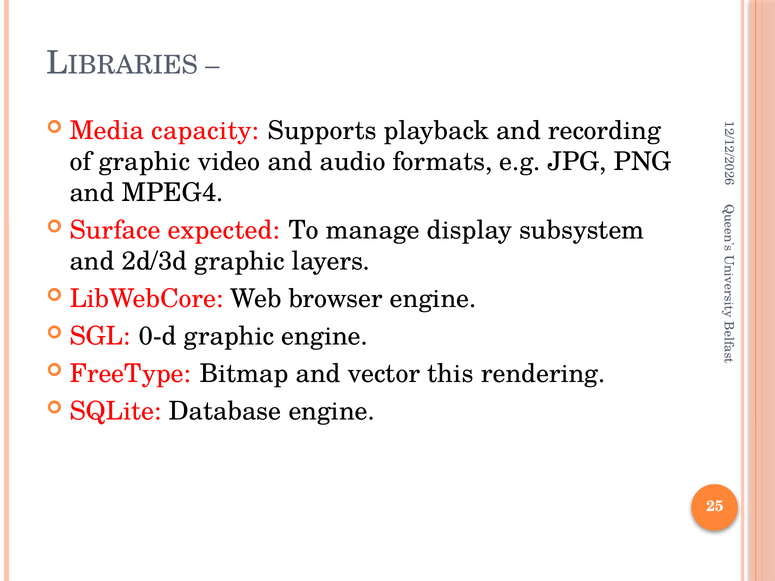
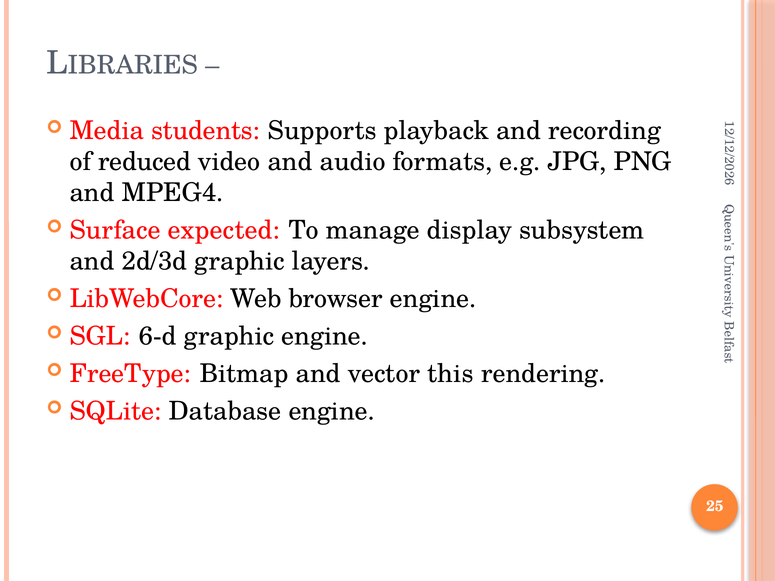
capacity: capacity -> students
of graphic: graphic -> reduced
0-d: 0-d -> 6-d
